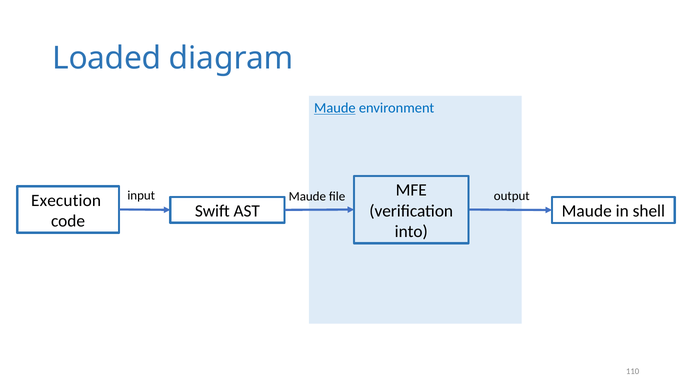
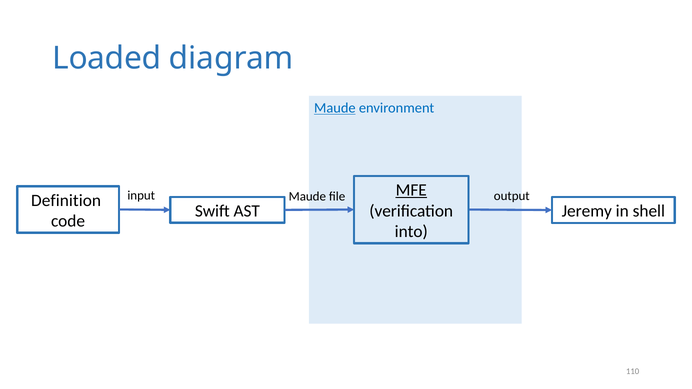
MFE underline: none -> present
Execution: Execution -> Definition
Maude at (587, 211): Maude -> Jeremy
